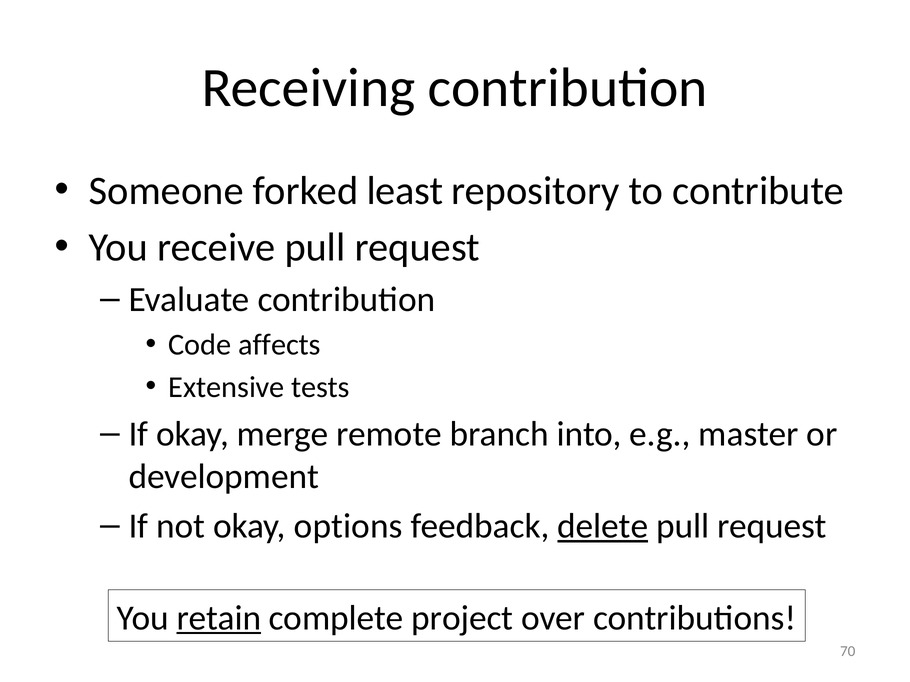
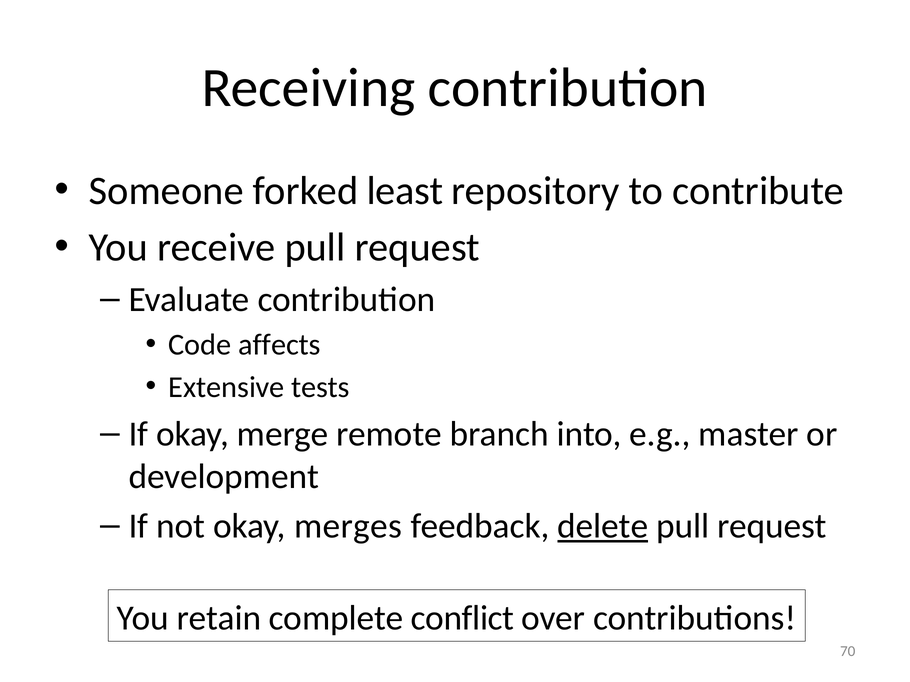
options: options -> merges
retain underline: present -> none
project: project -> conflict
